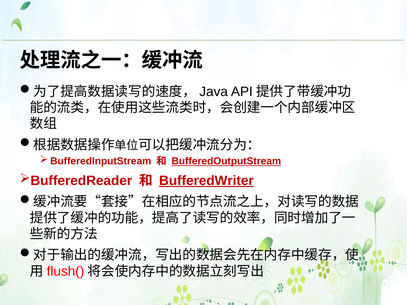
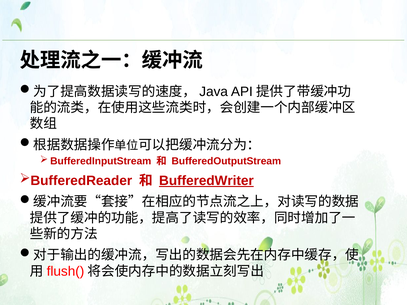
BufferedOutputStream underline: present -> none
